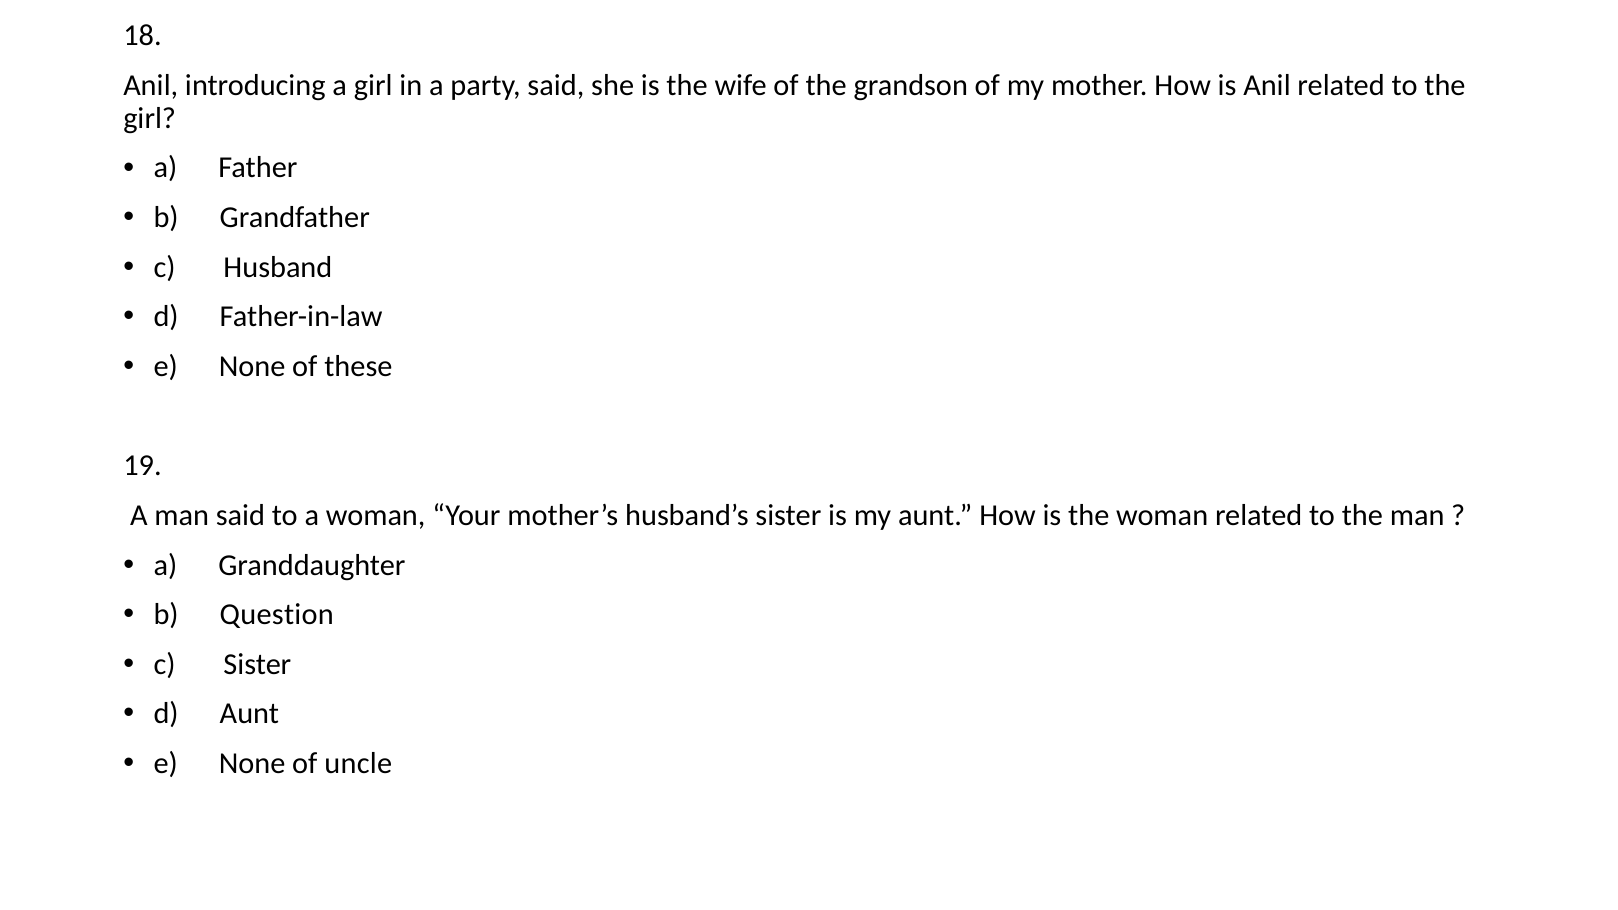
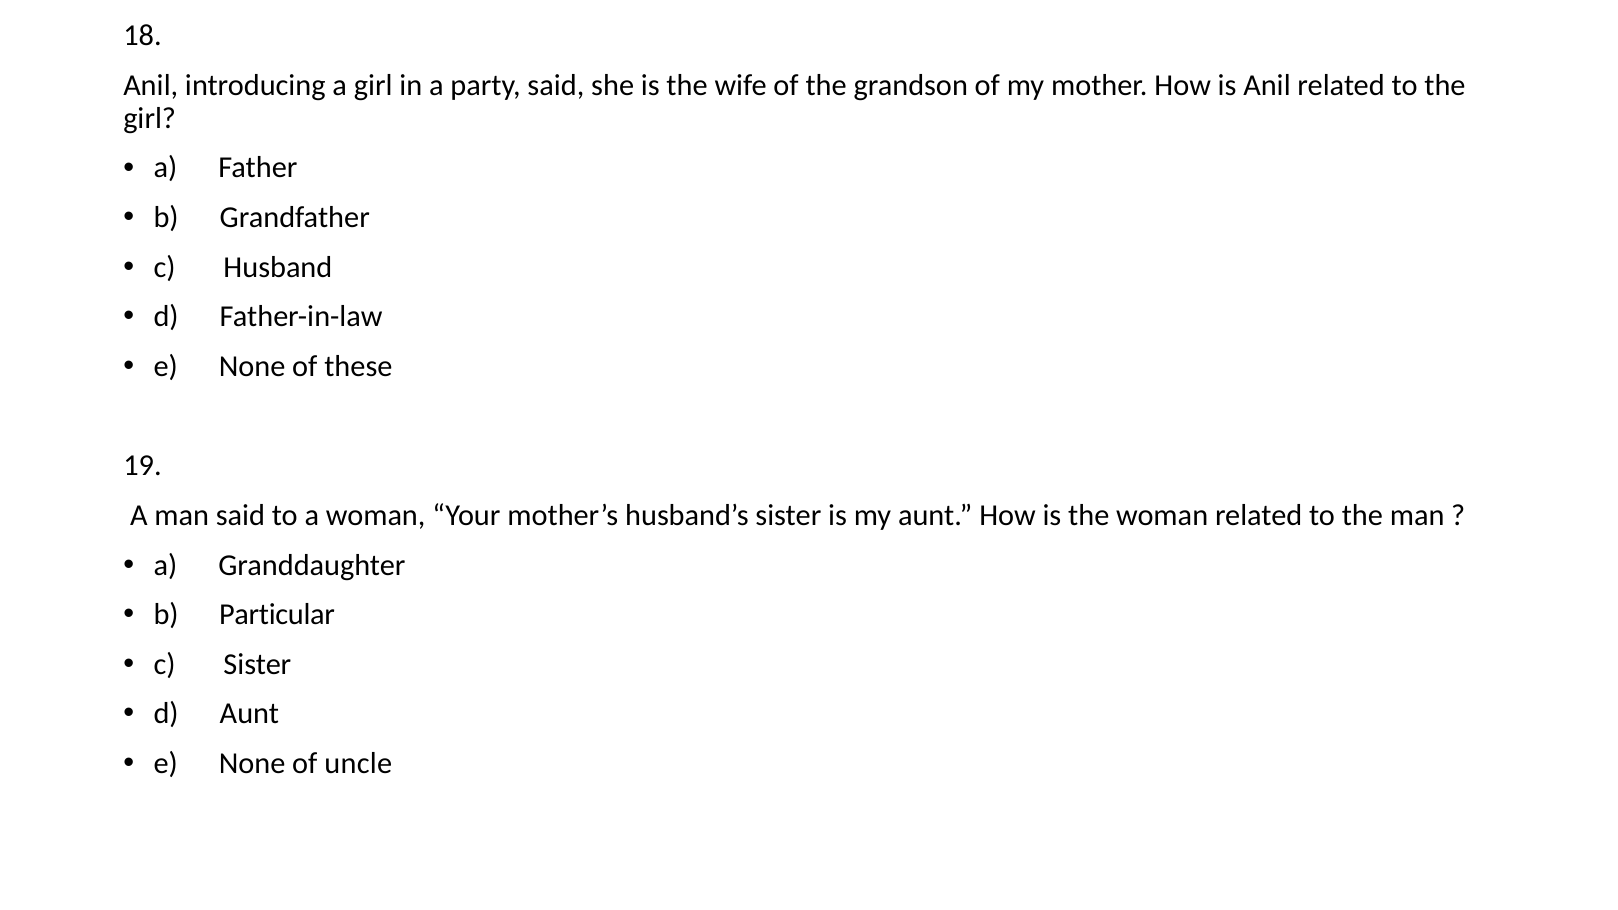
Question: Question -> Particular
